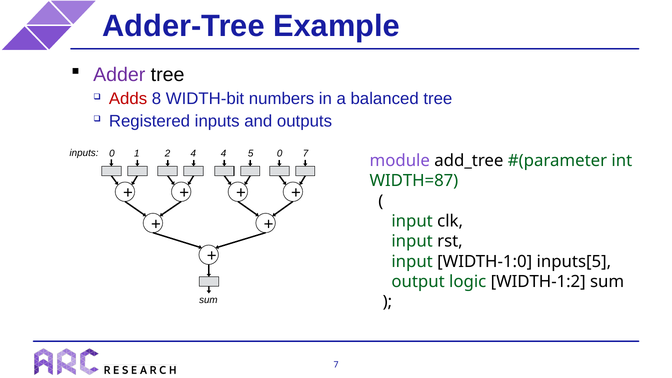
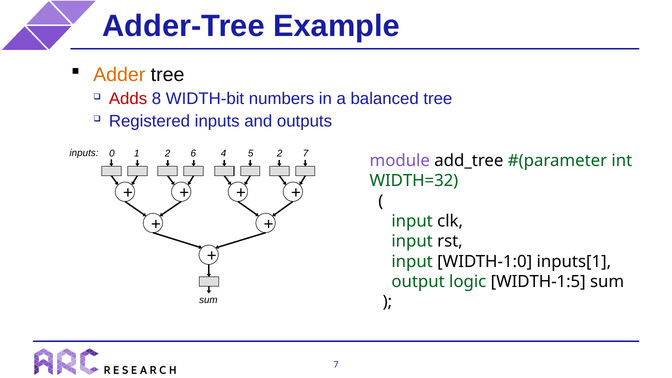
Adder colour: purple -> orange
2 4: 4 -> 6
5 0: 0 -> 2
WIDTH=87: WIDTH=87 -> WIDTH=32
inputs[5: inputs[5 -> inputs[1
WIDTH-1:2: WIDTH-1:2 -> WIDTH-1:5
